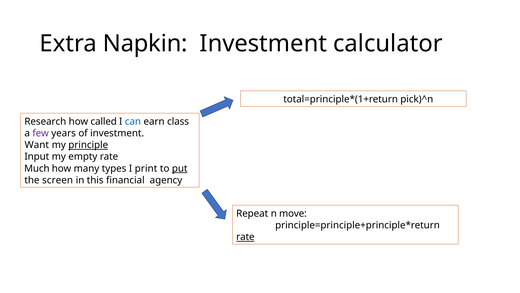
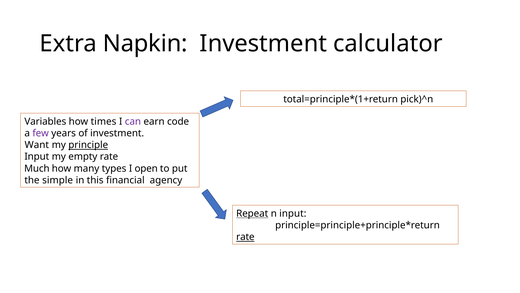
Research: Research -> Variables
called: called -> times
can colour: blue -> purple
class: class -> code
print: print -> open
put underline: present -> none
screen: screen -> simple
Repeat underline: none -> present
n move: move -> input
